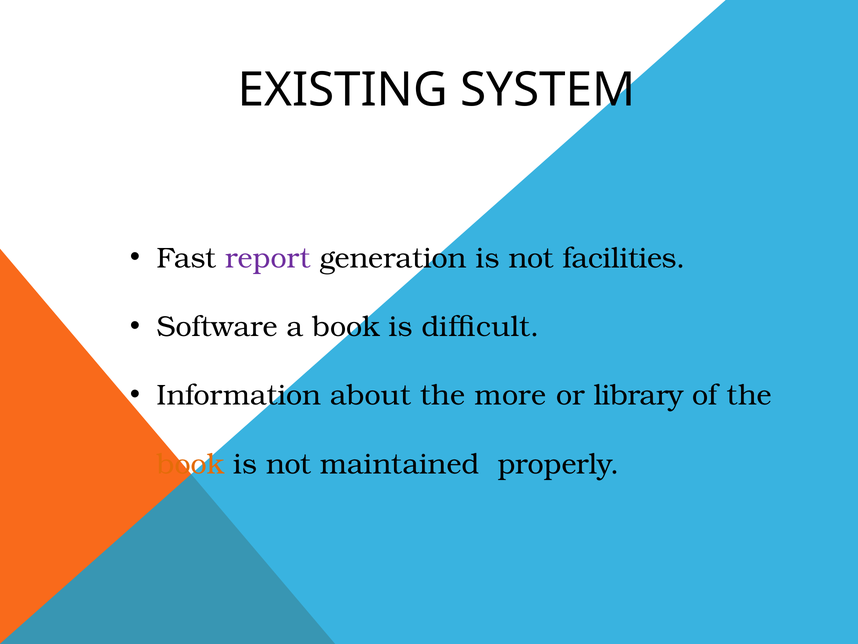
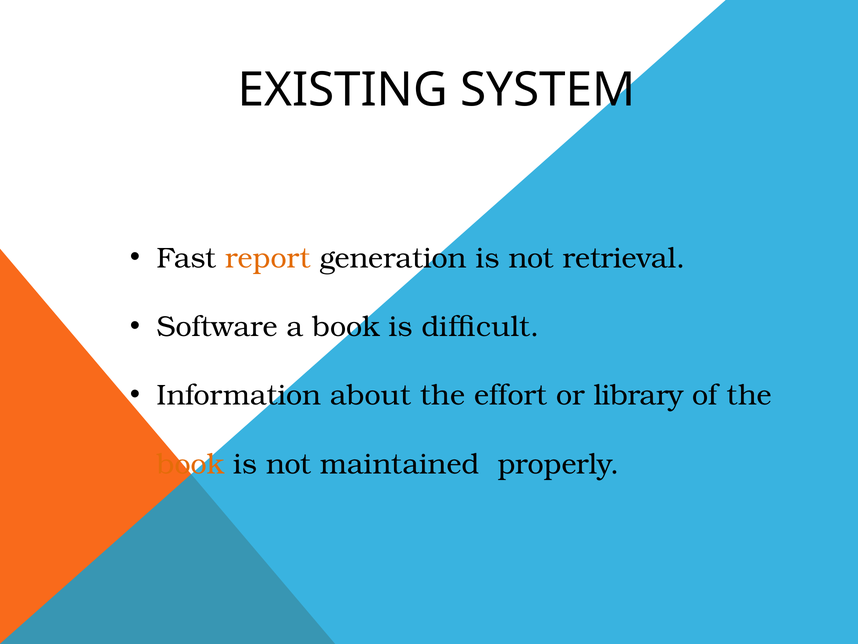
report colour: purple -> orange
facilities: facilities -> retrieval
more: more -> effort
